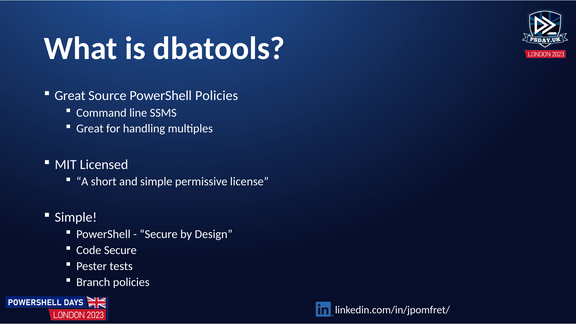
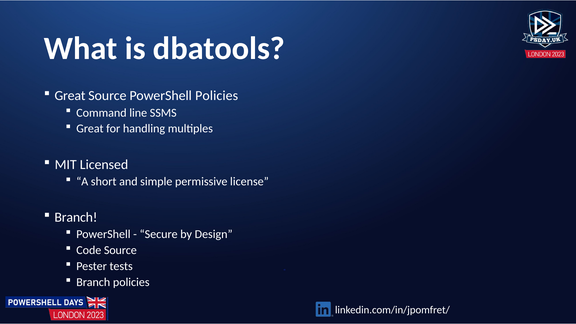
Simple at (76, 217): Simple -> Branch
Code Secure: Secure -> Source
